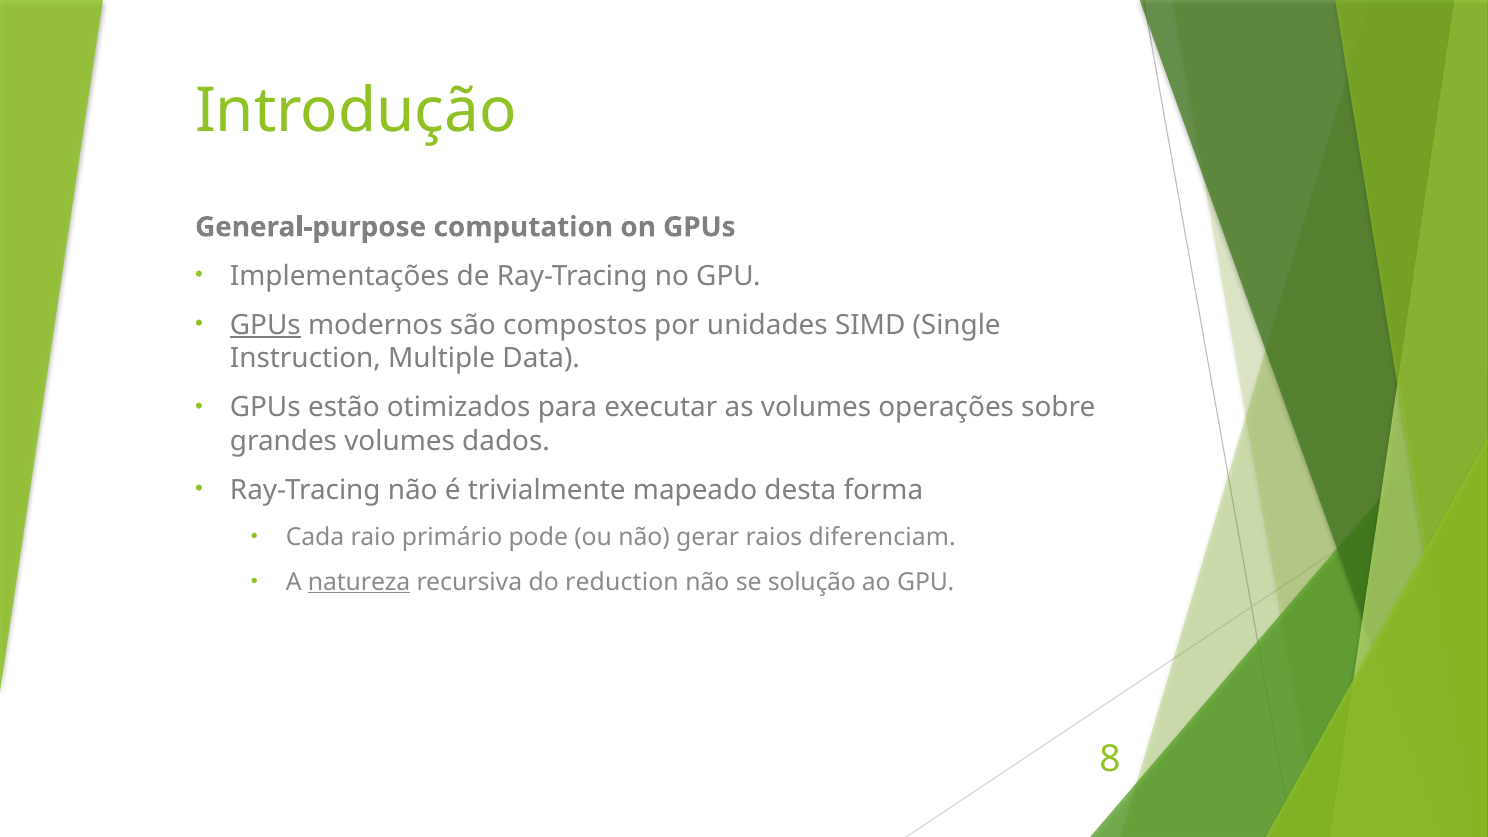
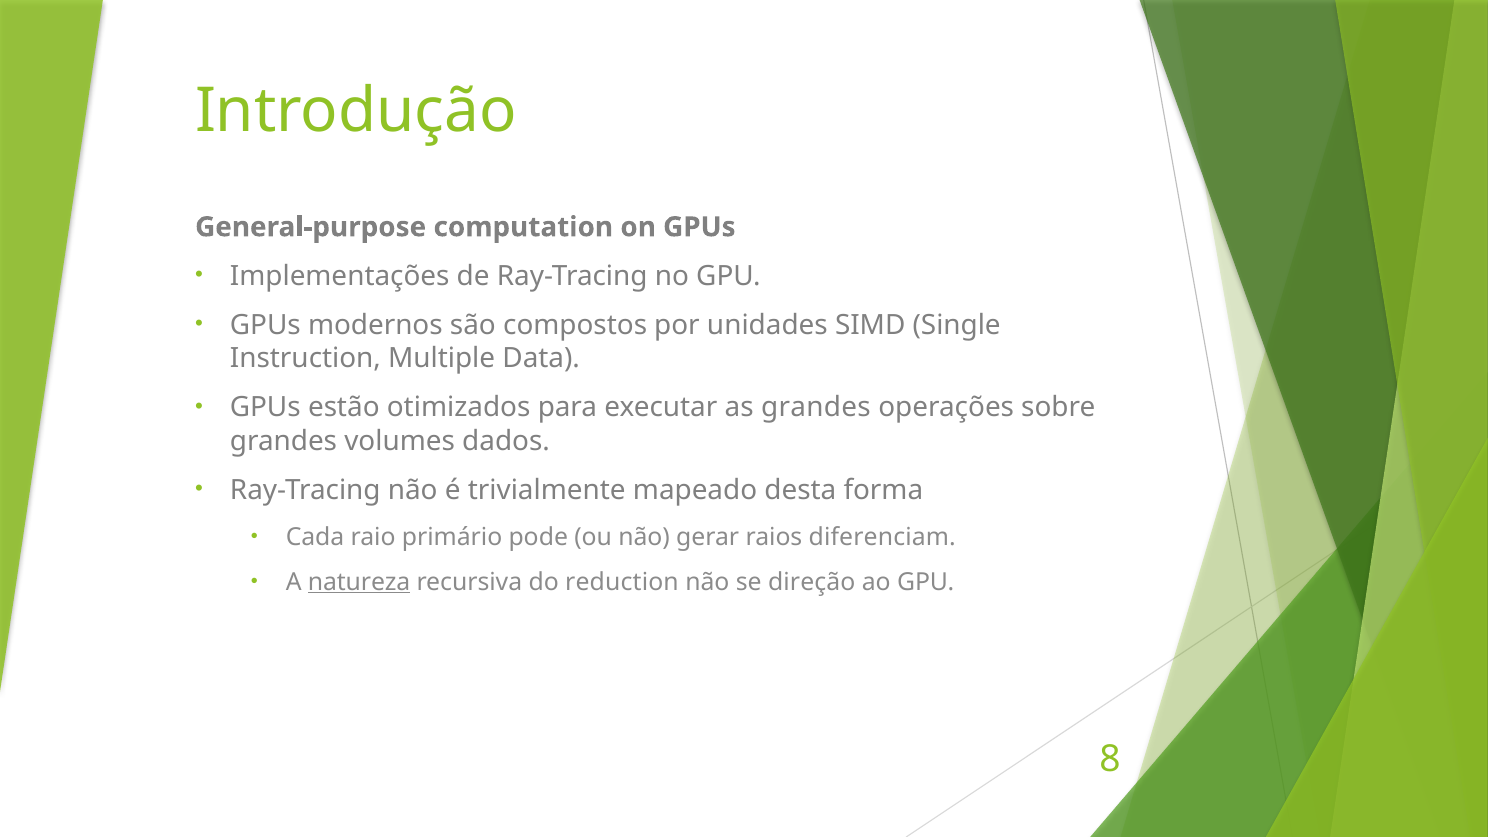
GPUs at (265, 325) underline: present -> none
as volumes: volumes -> grandes
solução: solução -> direção
